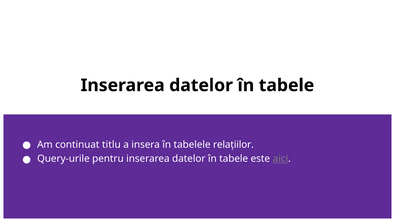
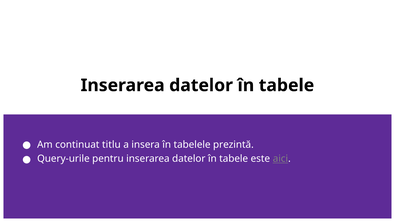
relațiilor: relațiilor -> prezintă
